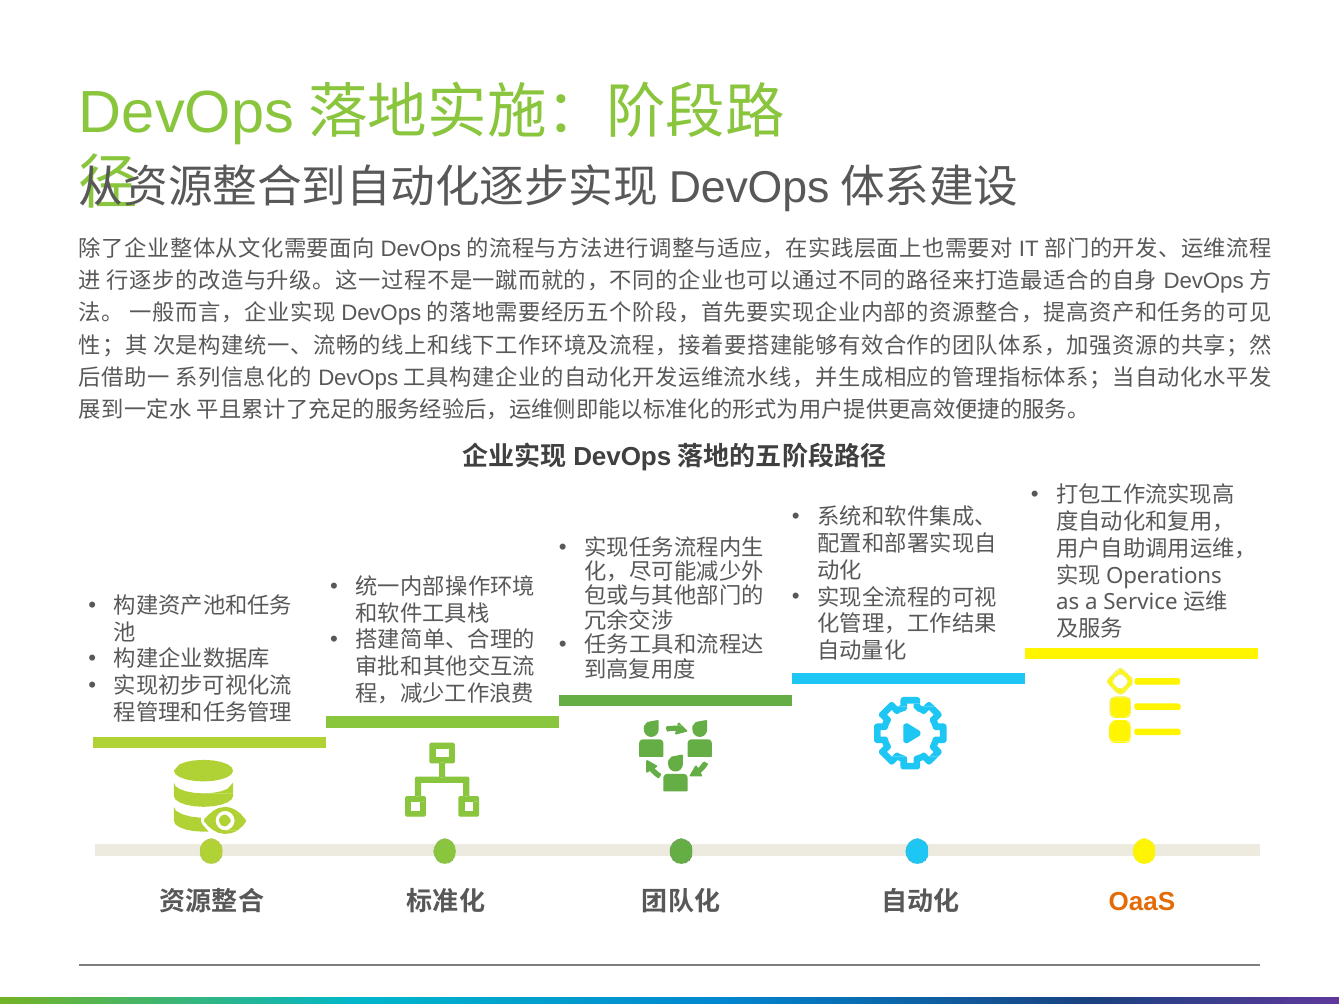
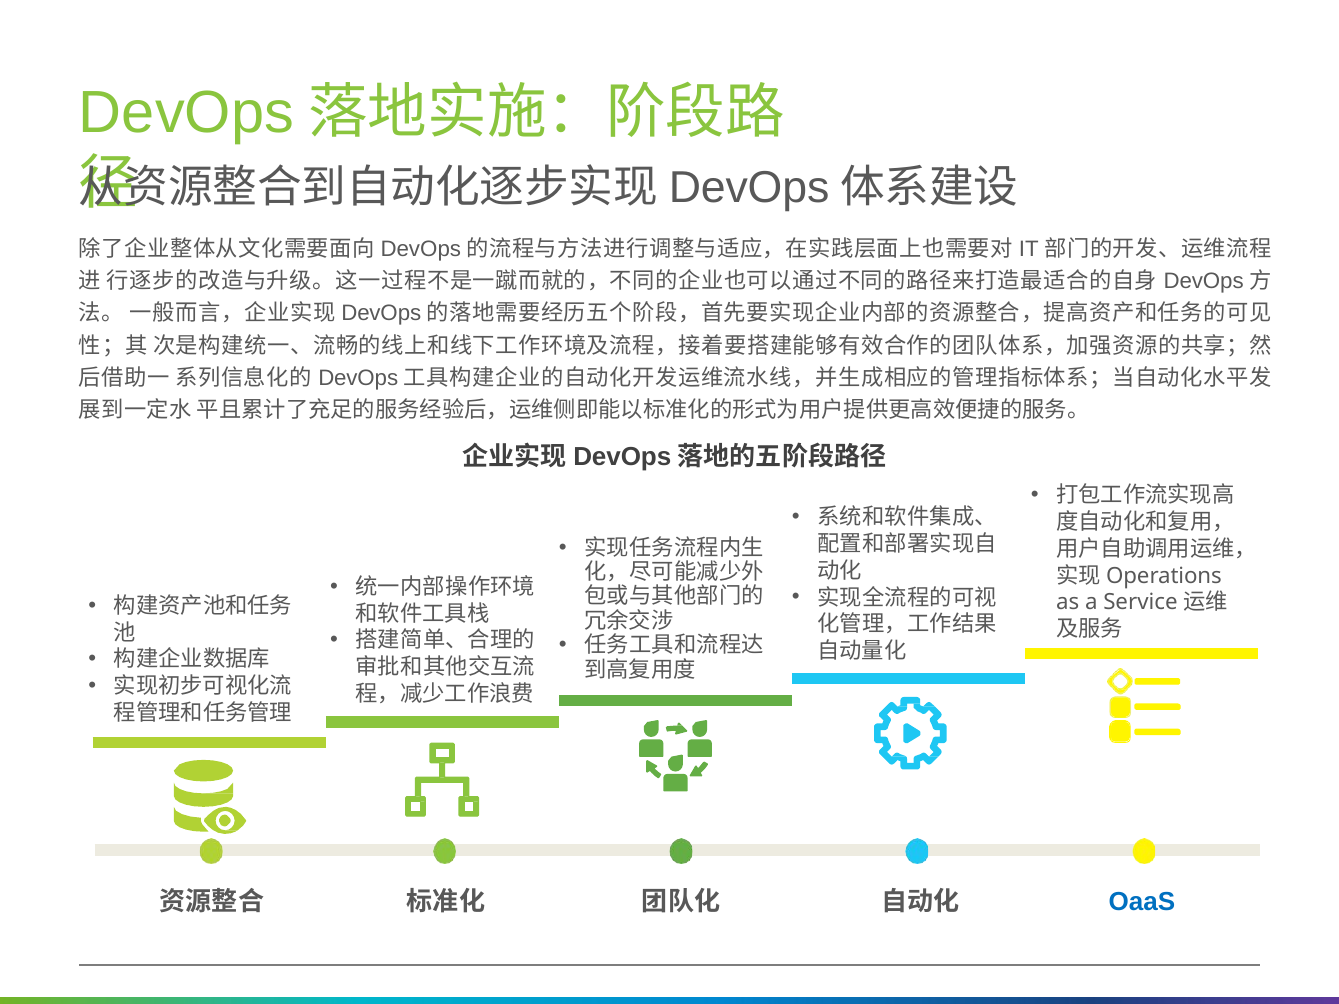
OaaS colour: orange -> blue
